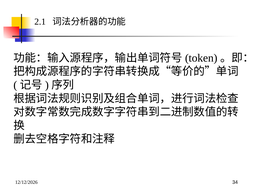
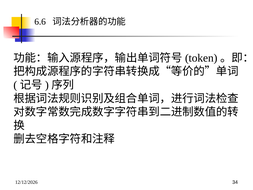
2.1: 2.1 -> 6.6
